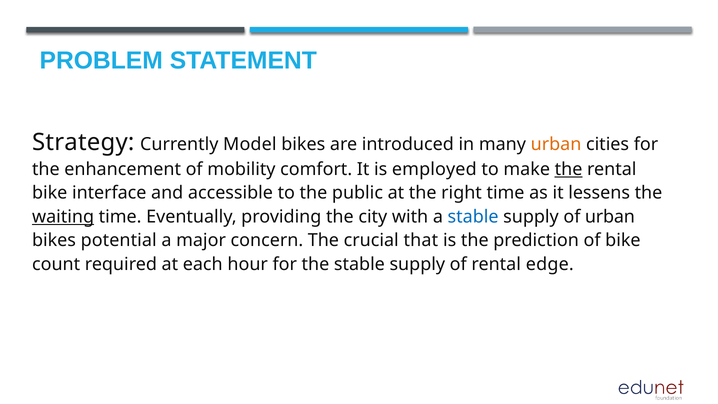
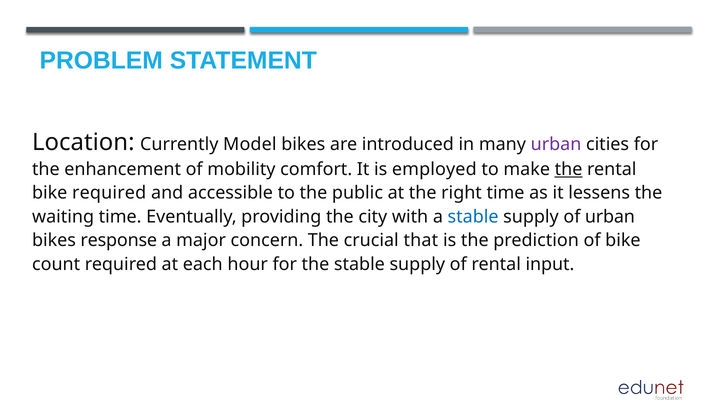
Strategy: Strategy -> Location
urban at (556, 144) colour: orange -> purple
bike interface: interface -> required
waiting underline: present -> none
potential: potential -> response
edge: edge -> input
